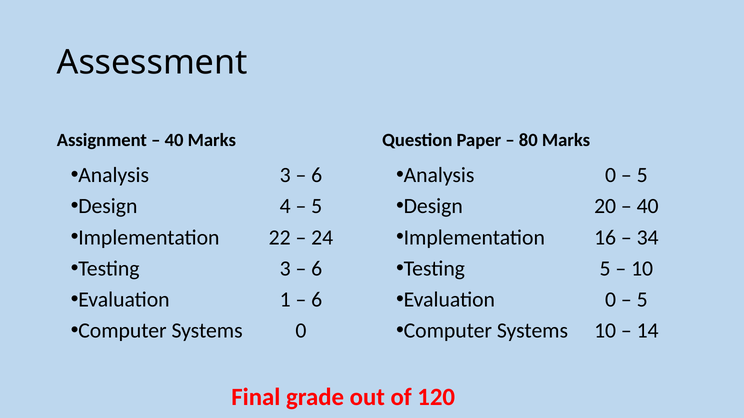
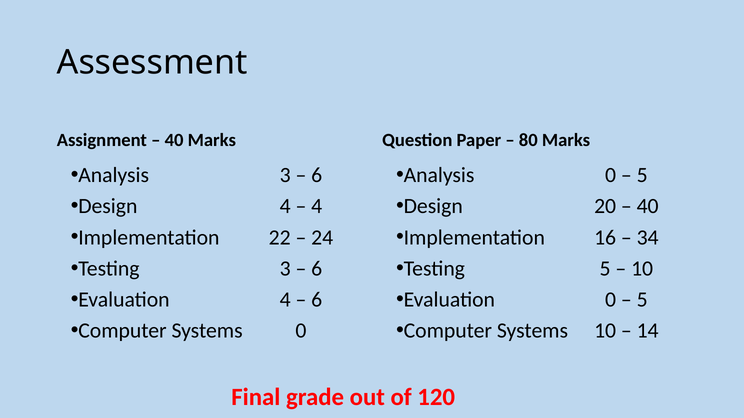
5 at (317, 207): 5 -> 4
Evaluation 1: 1 -> 4
